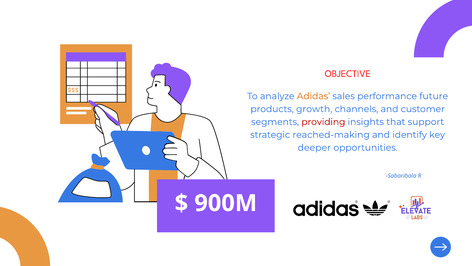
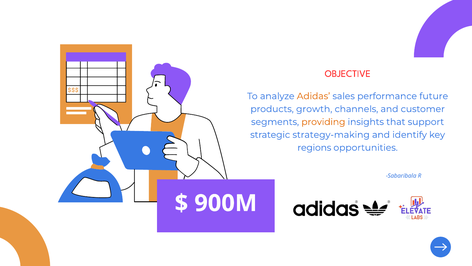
providing colour: red -> orange
reached-making: reached-making -> strategy-making
deeper: deeper -> regions
